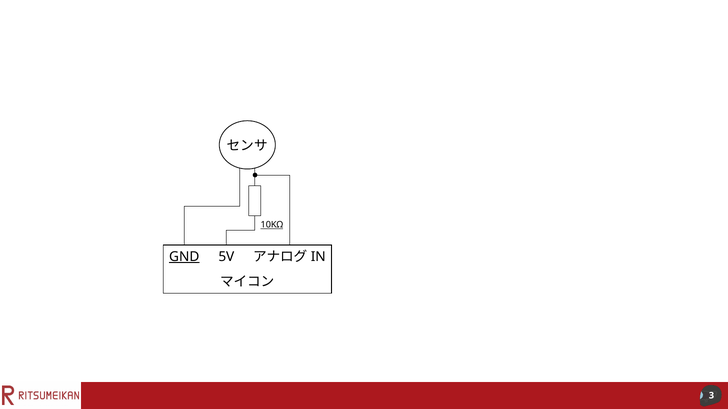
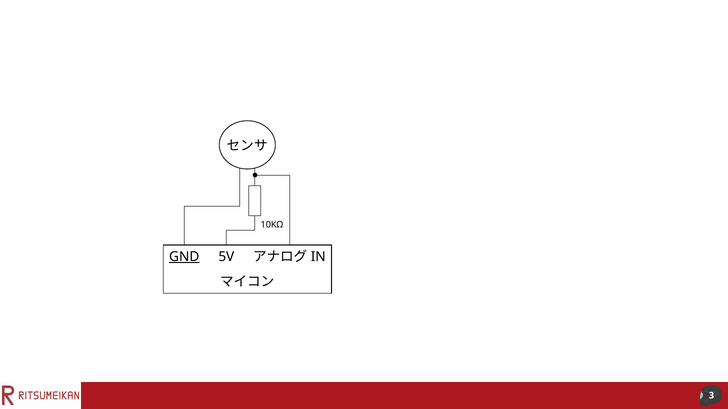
10KΩ underline: present -> none
